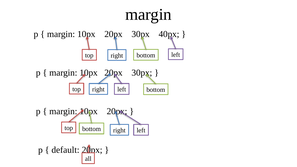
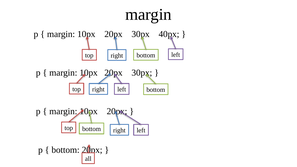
default at (65, 150): default -> bottom
